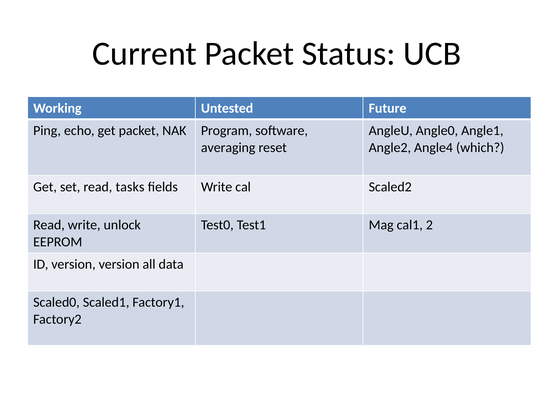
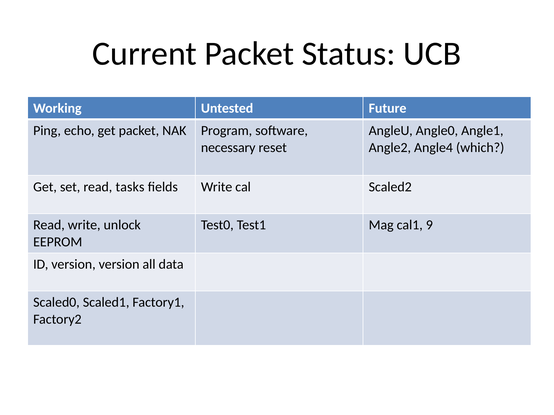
averaging: averaging -> necessary
2: 2 -> 9
